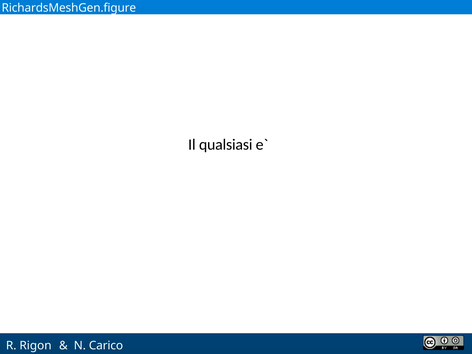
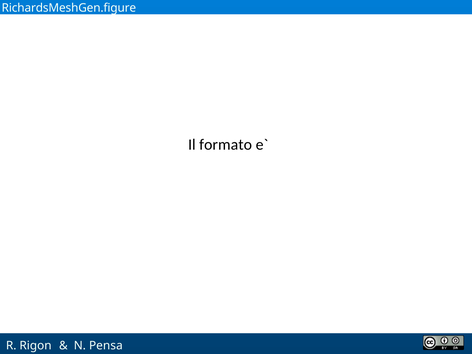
qualsiasi: qualsiasi -> formato
Carico: Carico -> Pensa
